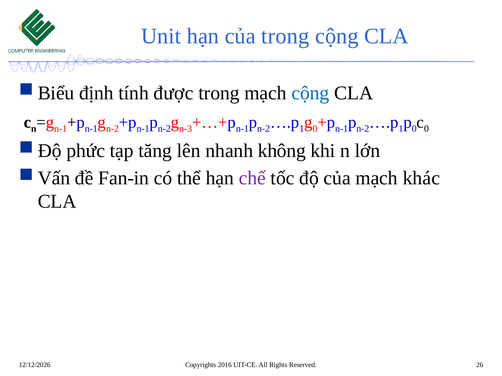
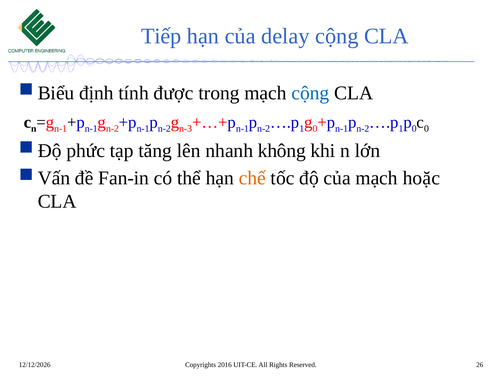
Unit: Unit -> Tiếp
của trong: trong -> delay
chế colour: purple -> orange
khác: khác -> hoặc
